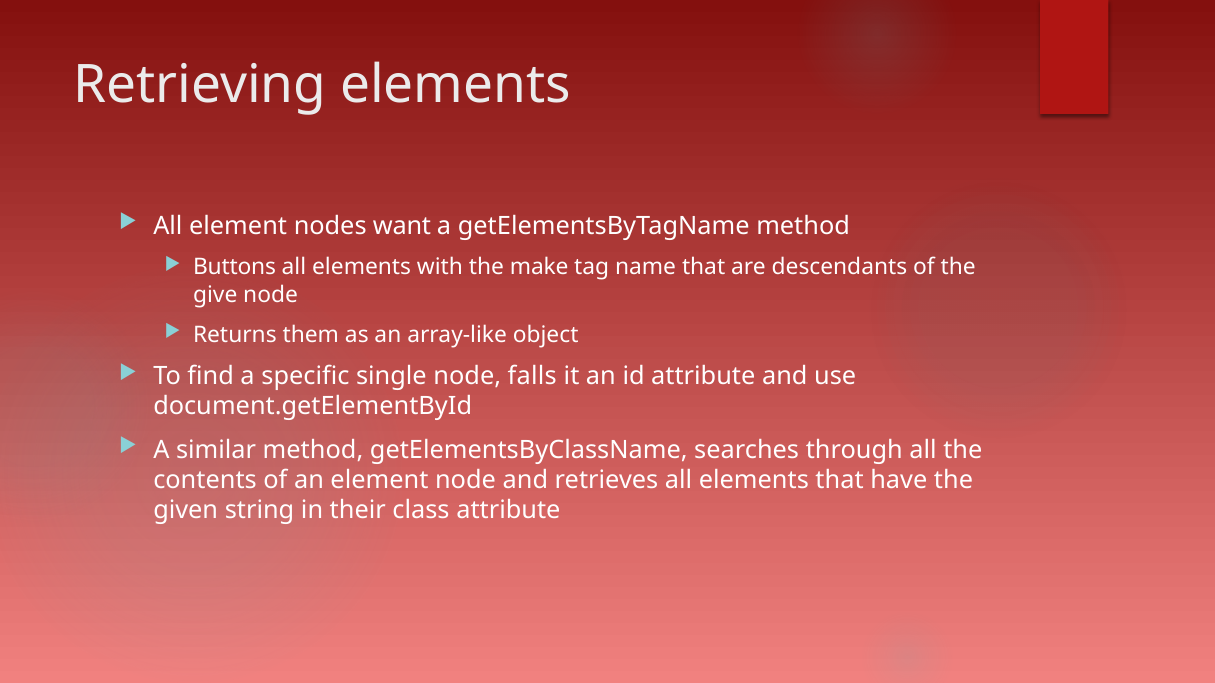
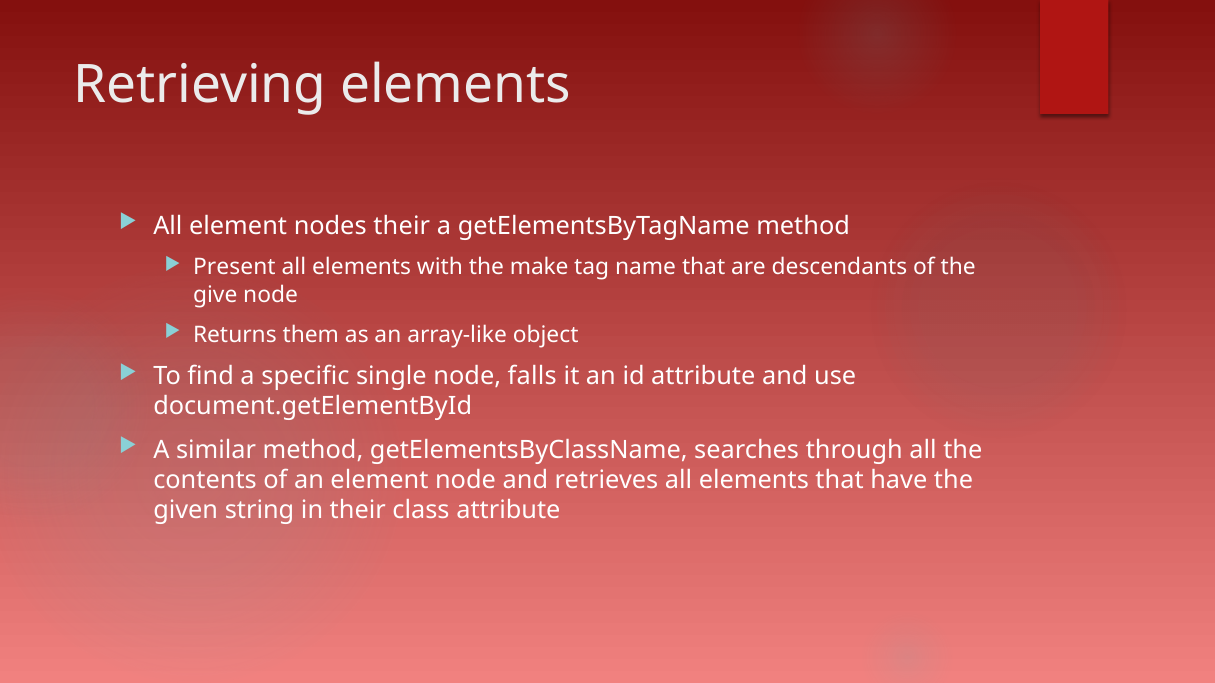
nodes want: want -> their
Buttons: Buttons -> Present
